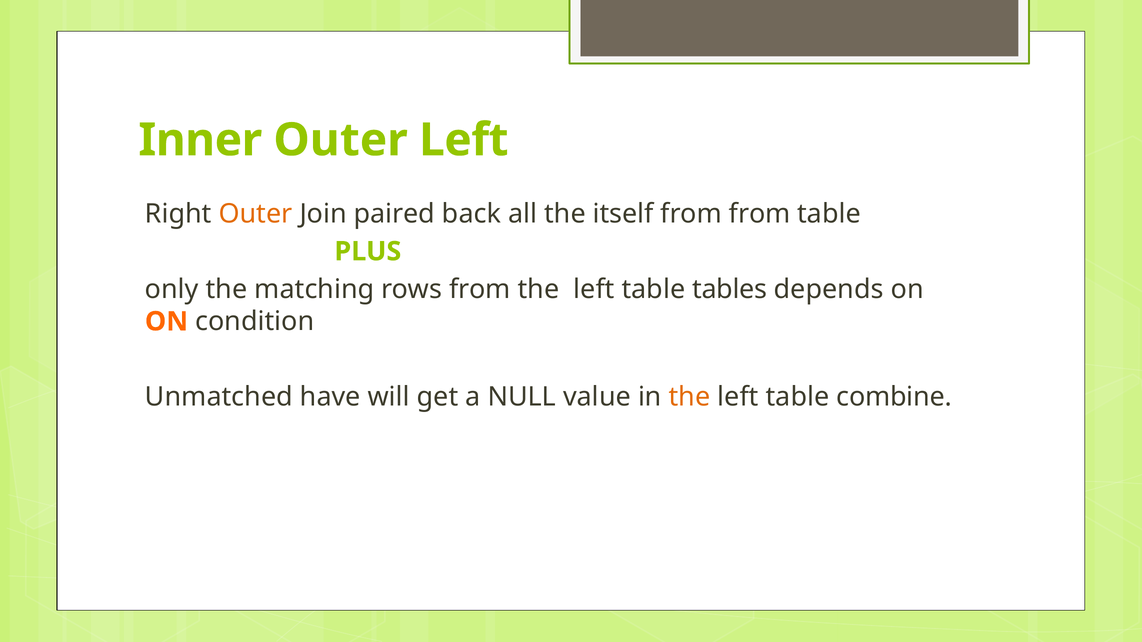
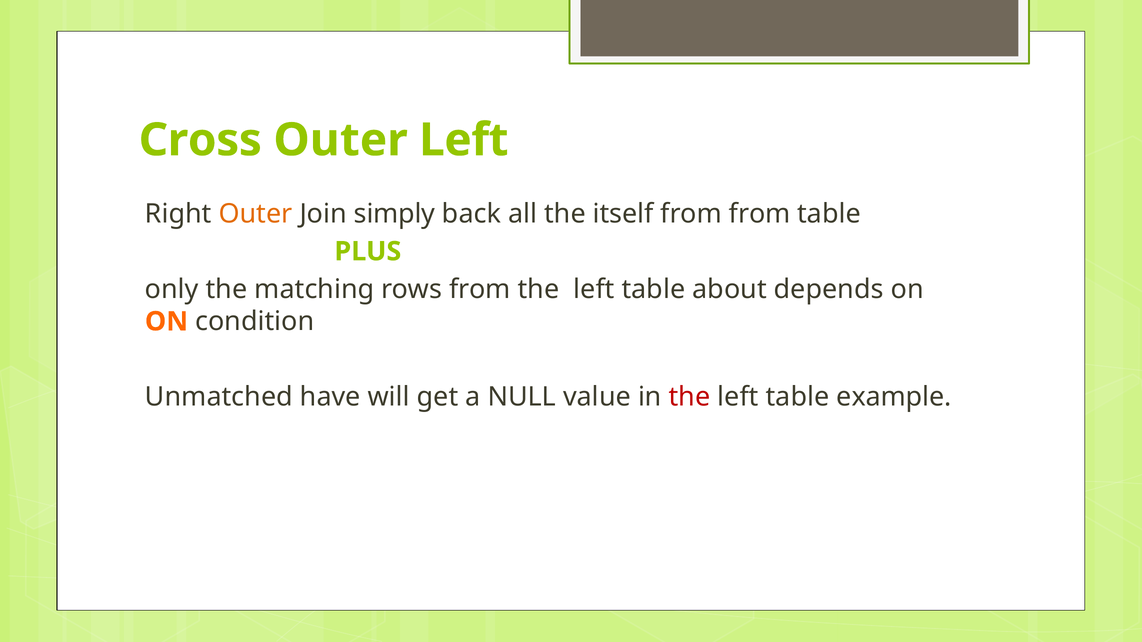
Inner: Inner -> Cross
paired: paired -> simply
tables: tables -> about
the at (689, 397) colour: orange -> red
combine: combine -> example
